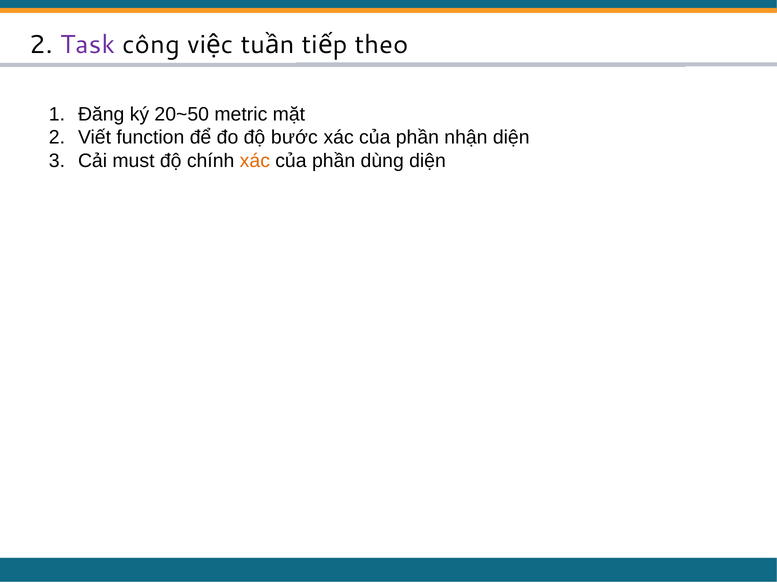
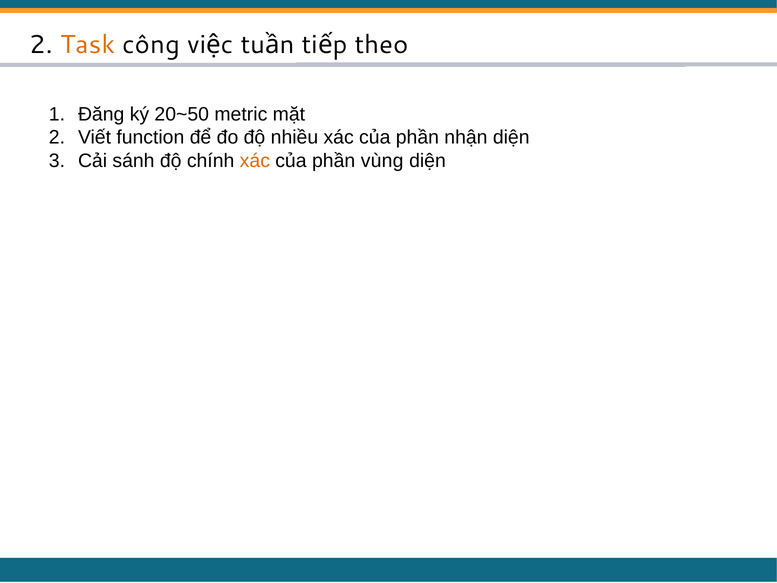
Task colour: purple -> orange
bước: bước -> nhiều
must: must -> sánh
dùng: dùng -> vùng
